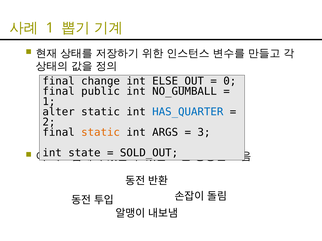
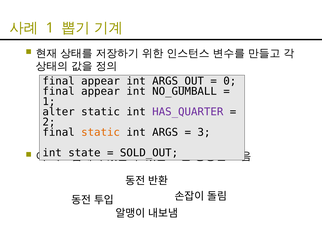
change at (101, 81): change -> appear
ELSE_OUT: ELSE_OUT -> ARGS_OUT
public at (101, 92): public -> appear
HAS_QUARTER colour: blue -> purple
